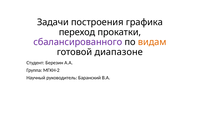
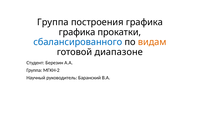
Задачи at (53, 22): Задачи -> Группа
переход at (77, 32): переход -> графика
сбалансированного colour: purple -> blue
